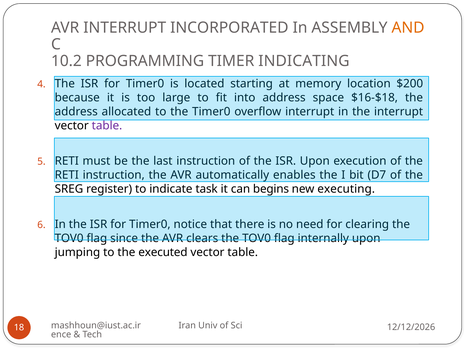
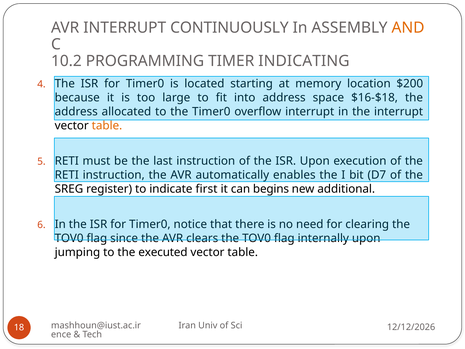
INCORPORATED: INCORPORATED -> CONTINUOUSLY
table at (107, 126) colour: purple -> orange
task: task -> first
executing: executing -> additional
